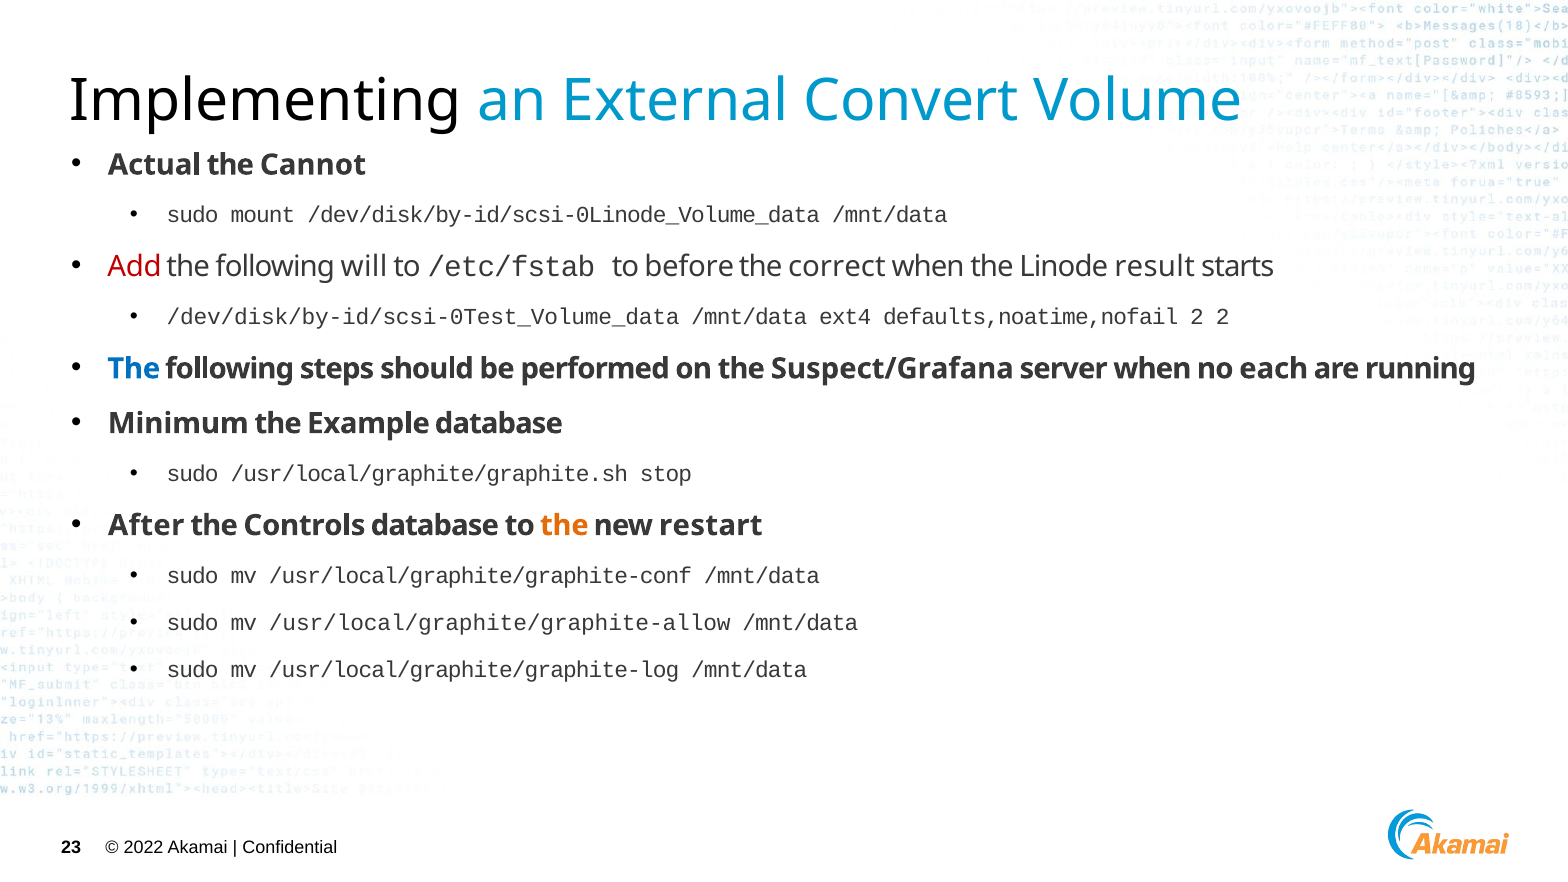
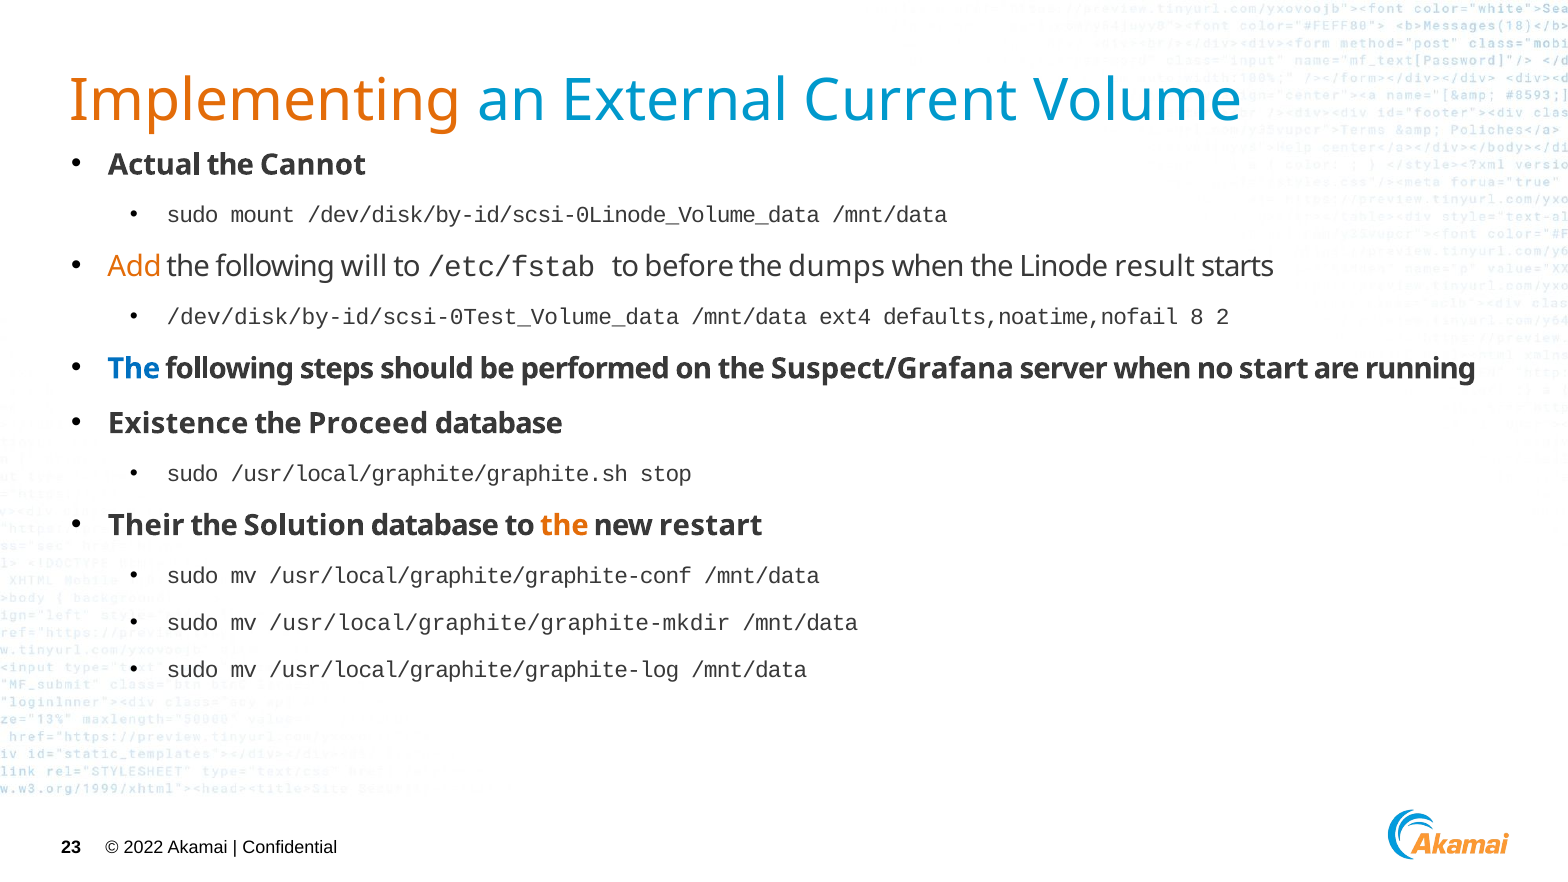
Implementing colour: black -> orange
Convert: Convert -> Current
Add colour: red -> orange
correct: correct -> dumps
defaults,noatime,nofail 2: 2 -> 8
each: each -> start
Minimum: Minimum -> Existence
Example: Example -> Proceed
After: After -> Their
Controls: Controls -> Solution
/usr/local/graphite/graphite-allow: /usr/local/graphite/graphite-allow -> /usr/local/graphite/graphite-mkdir
